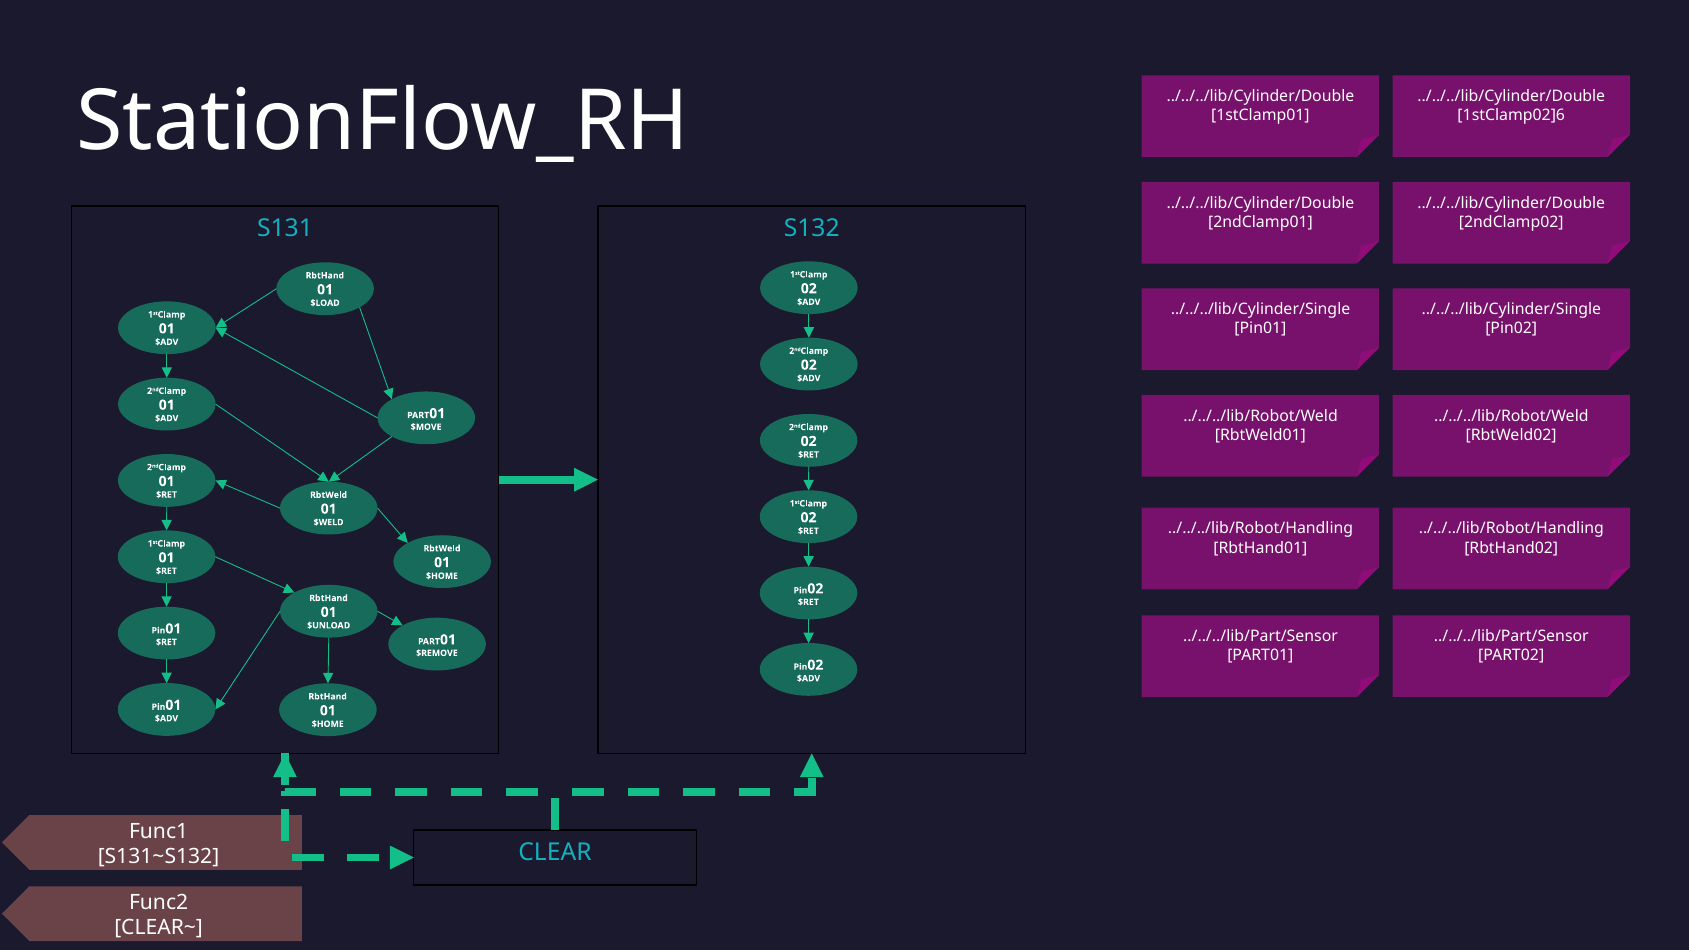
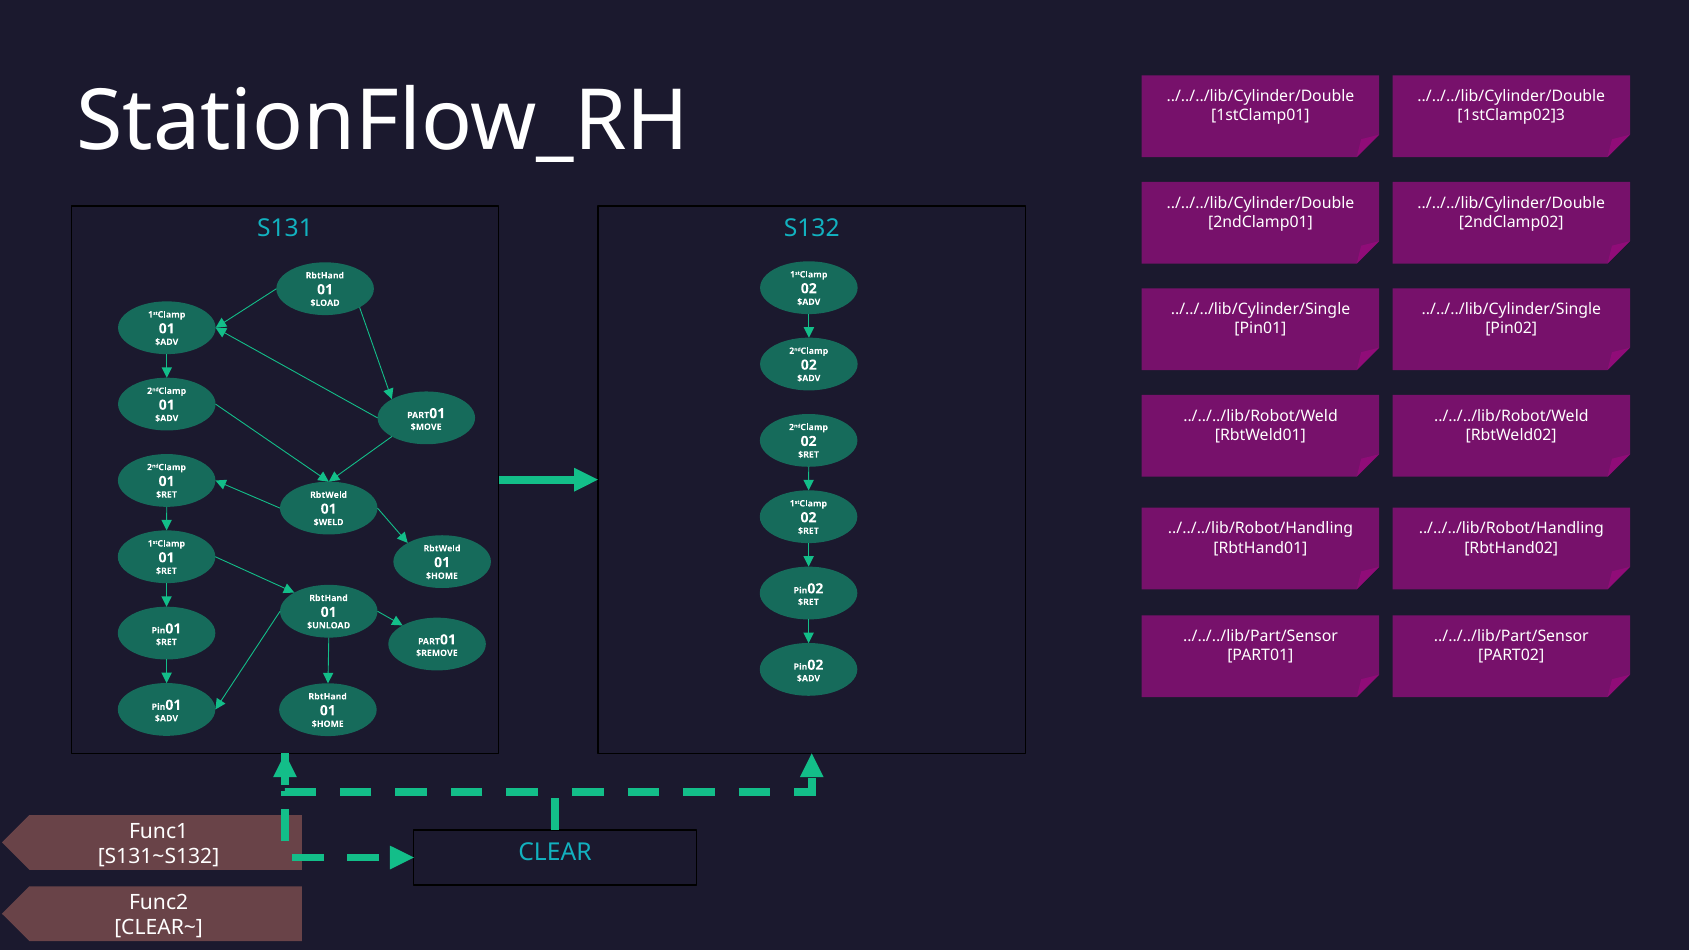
1stClamp02]6: 1stClamp02]6 -> 1stClamp02]3
